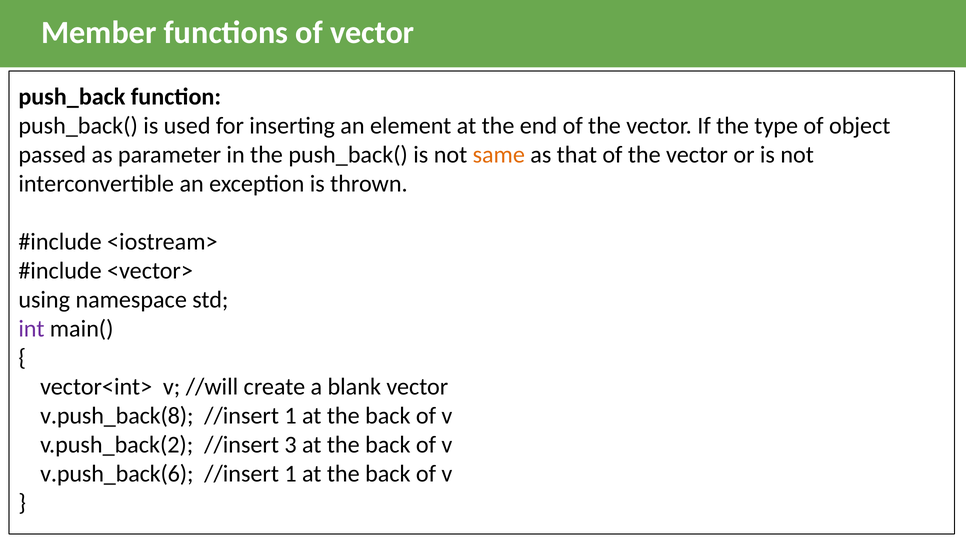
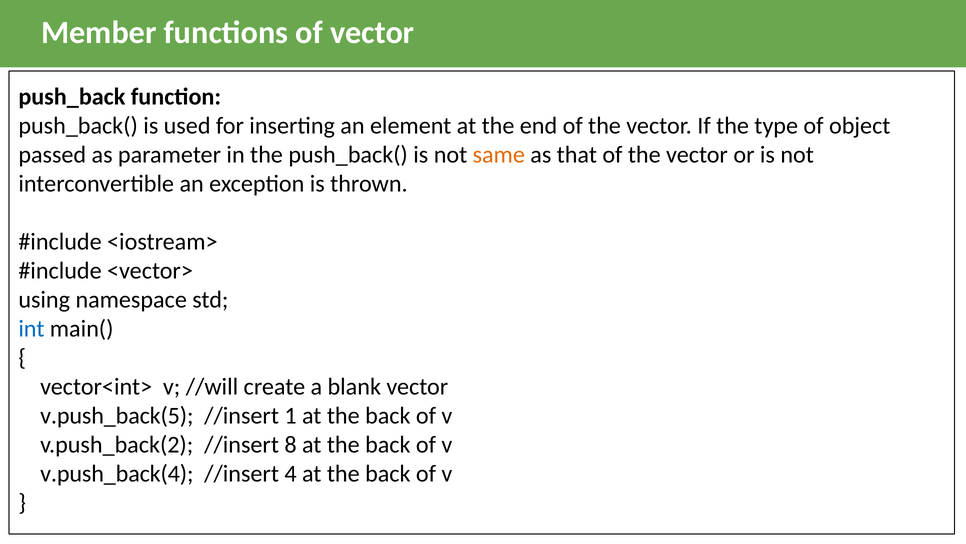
int colour: purple -> blue
v.push_back(8: v.push_back(8 -> v.push_back(5
3: 3 -> 8
v.push_back(6: v.push_back(6 -> v.push_back(4
1 at (291, 473): 1 -> 4
